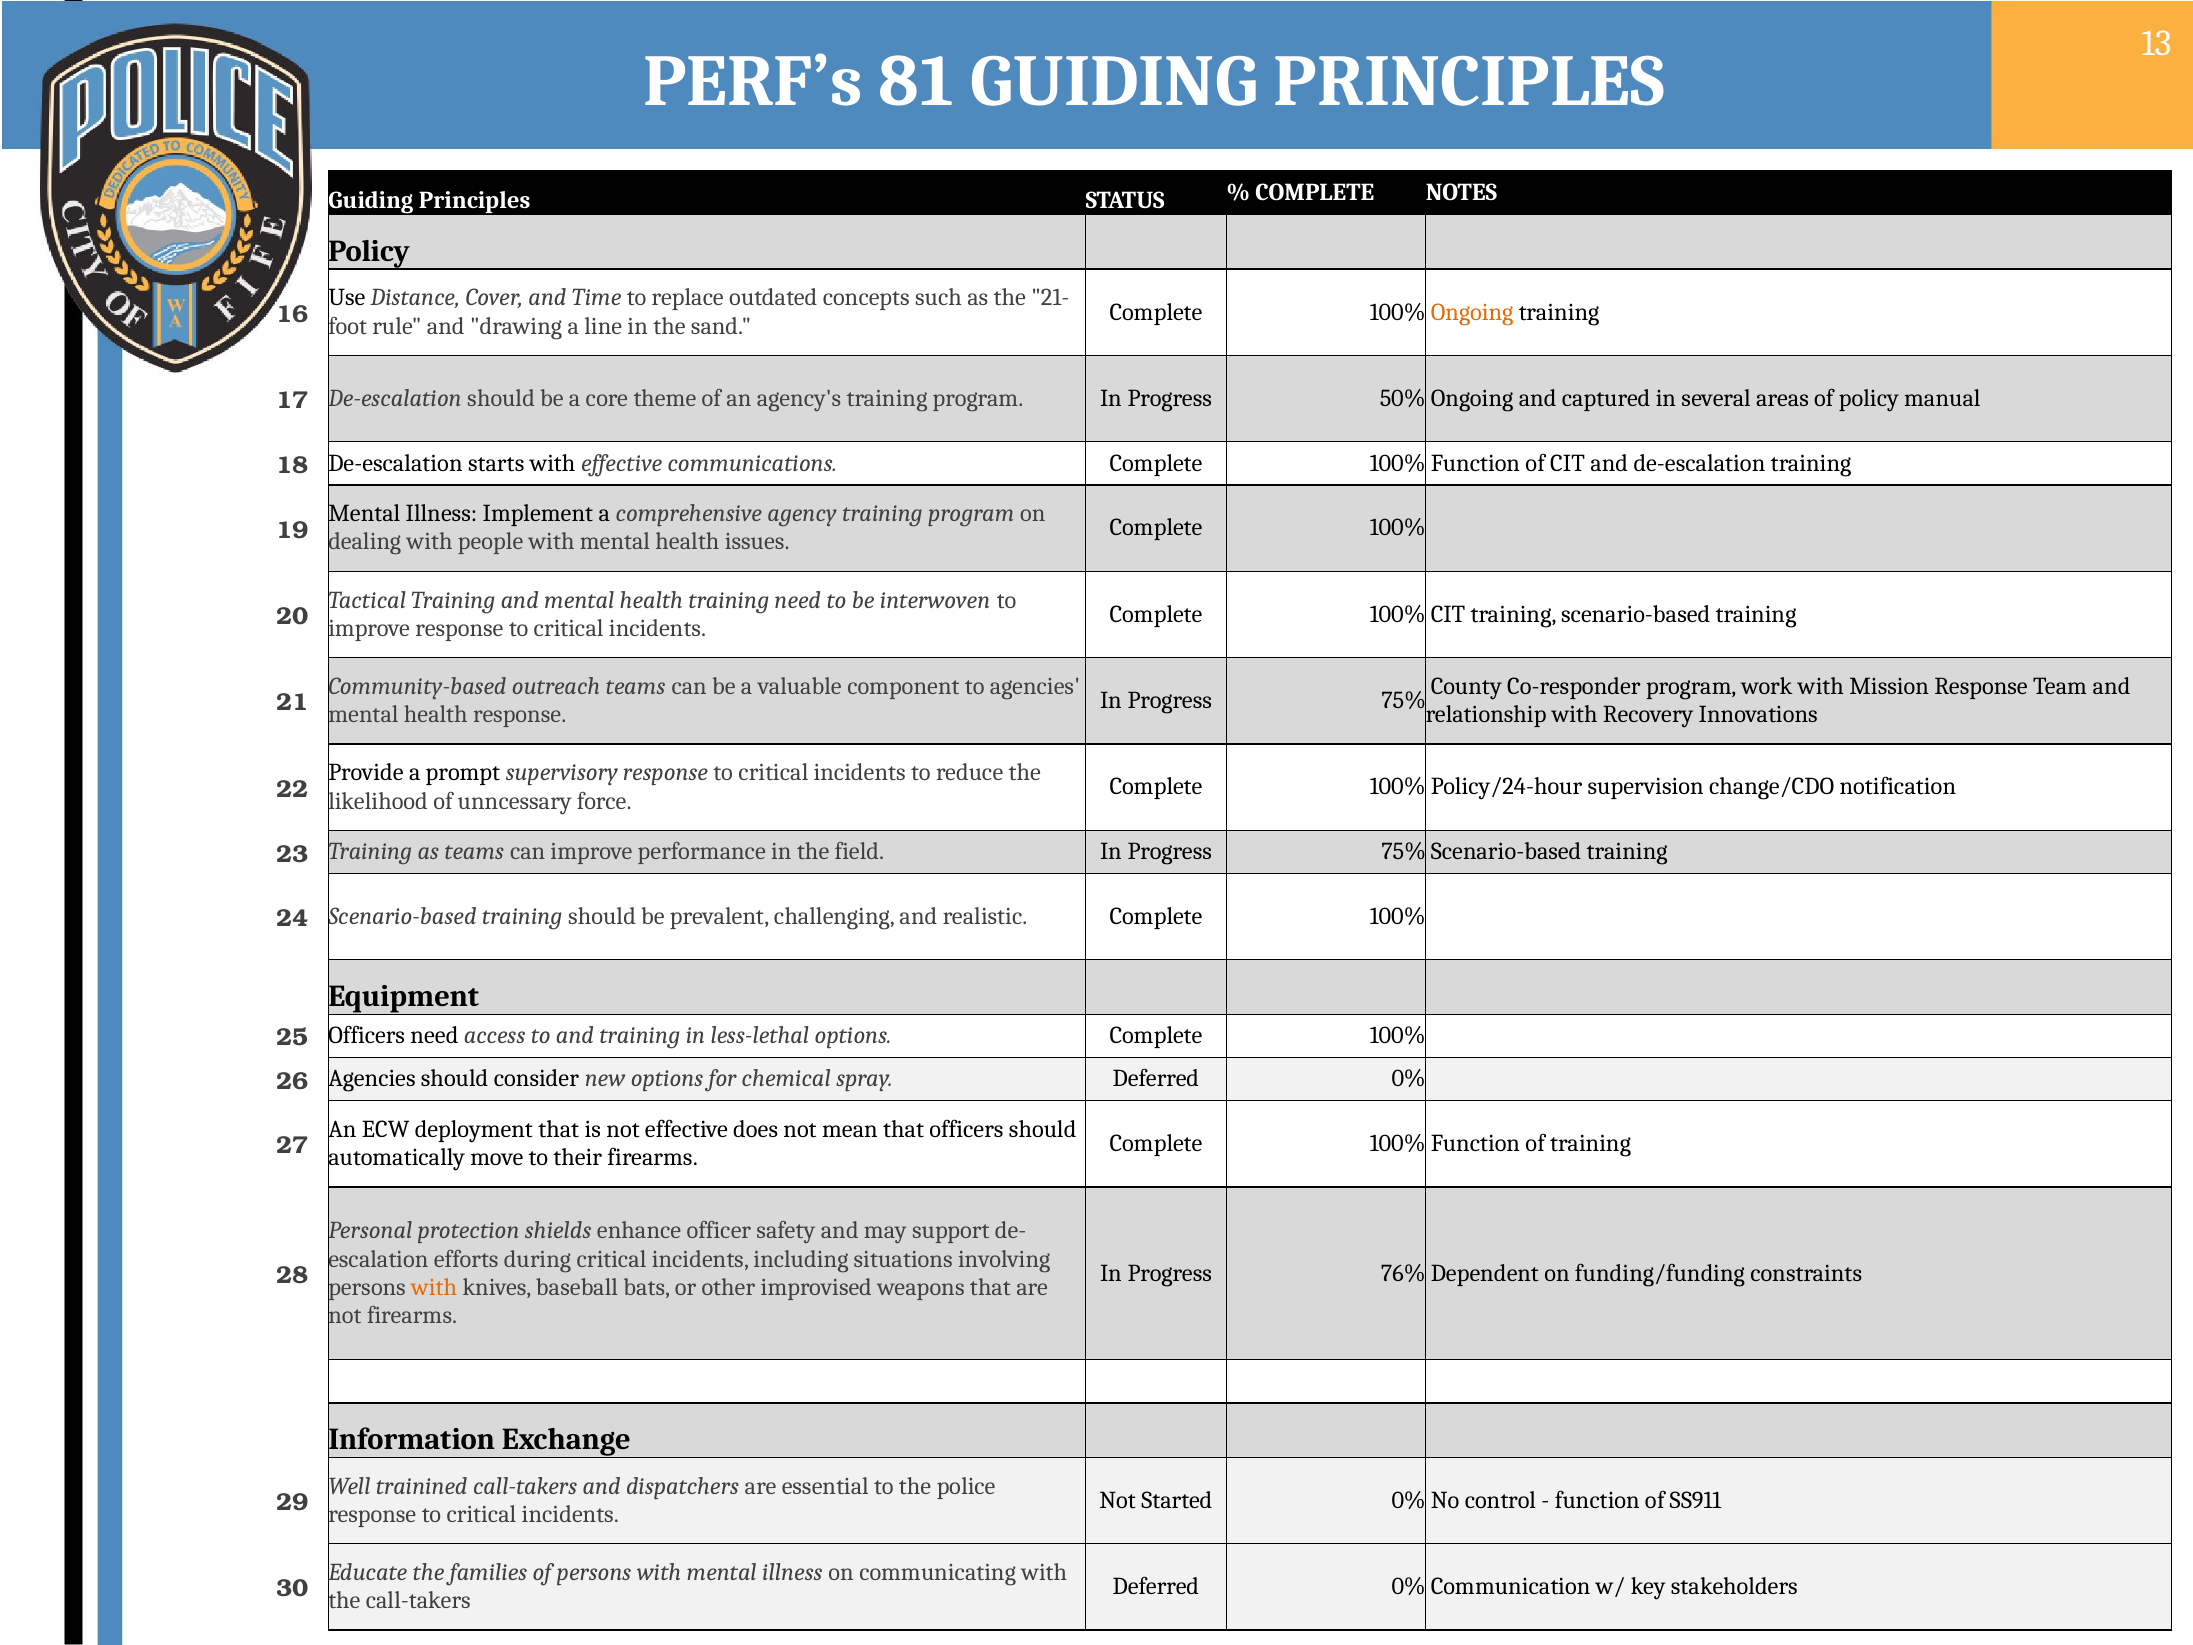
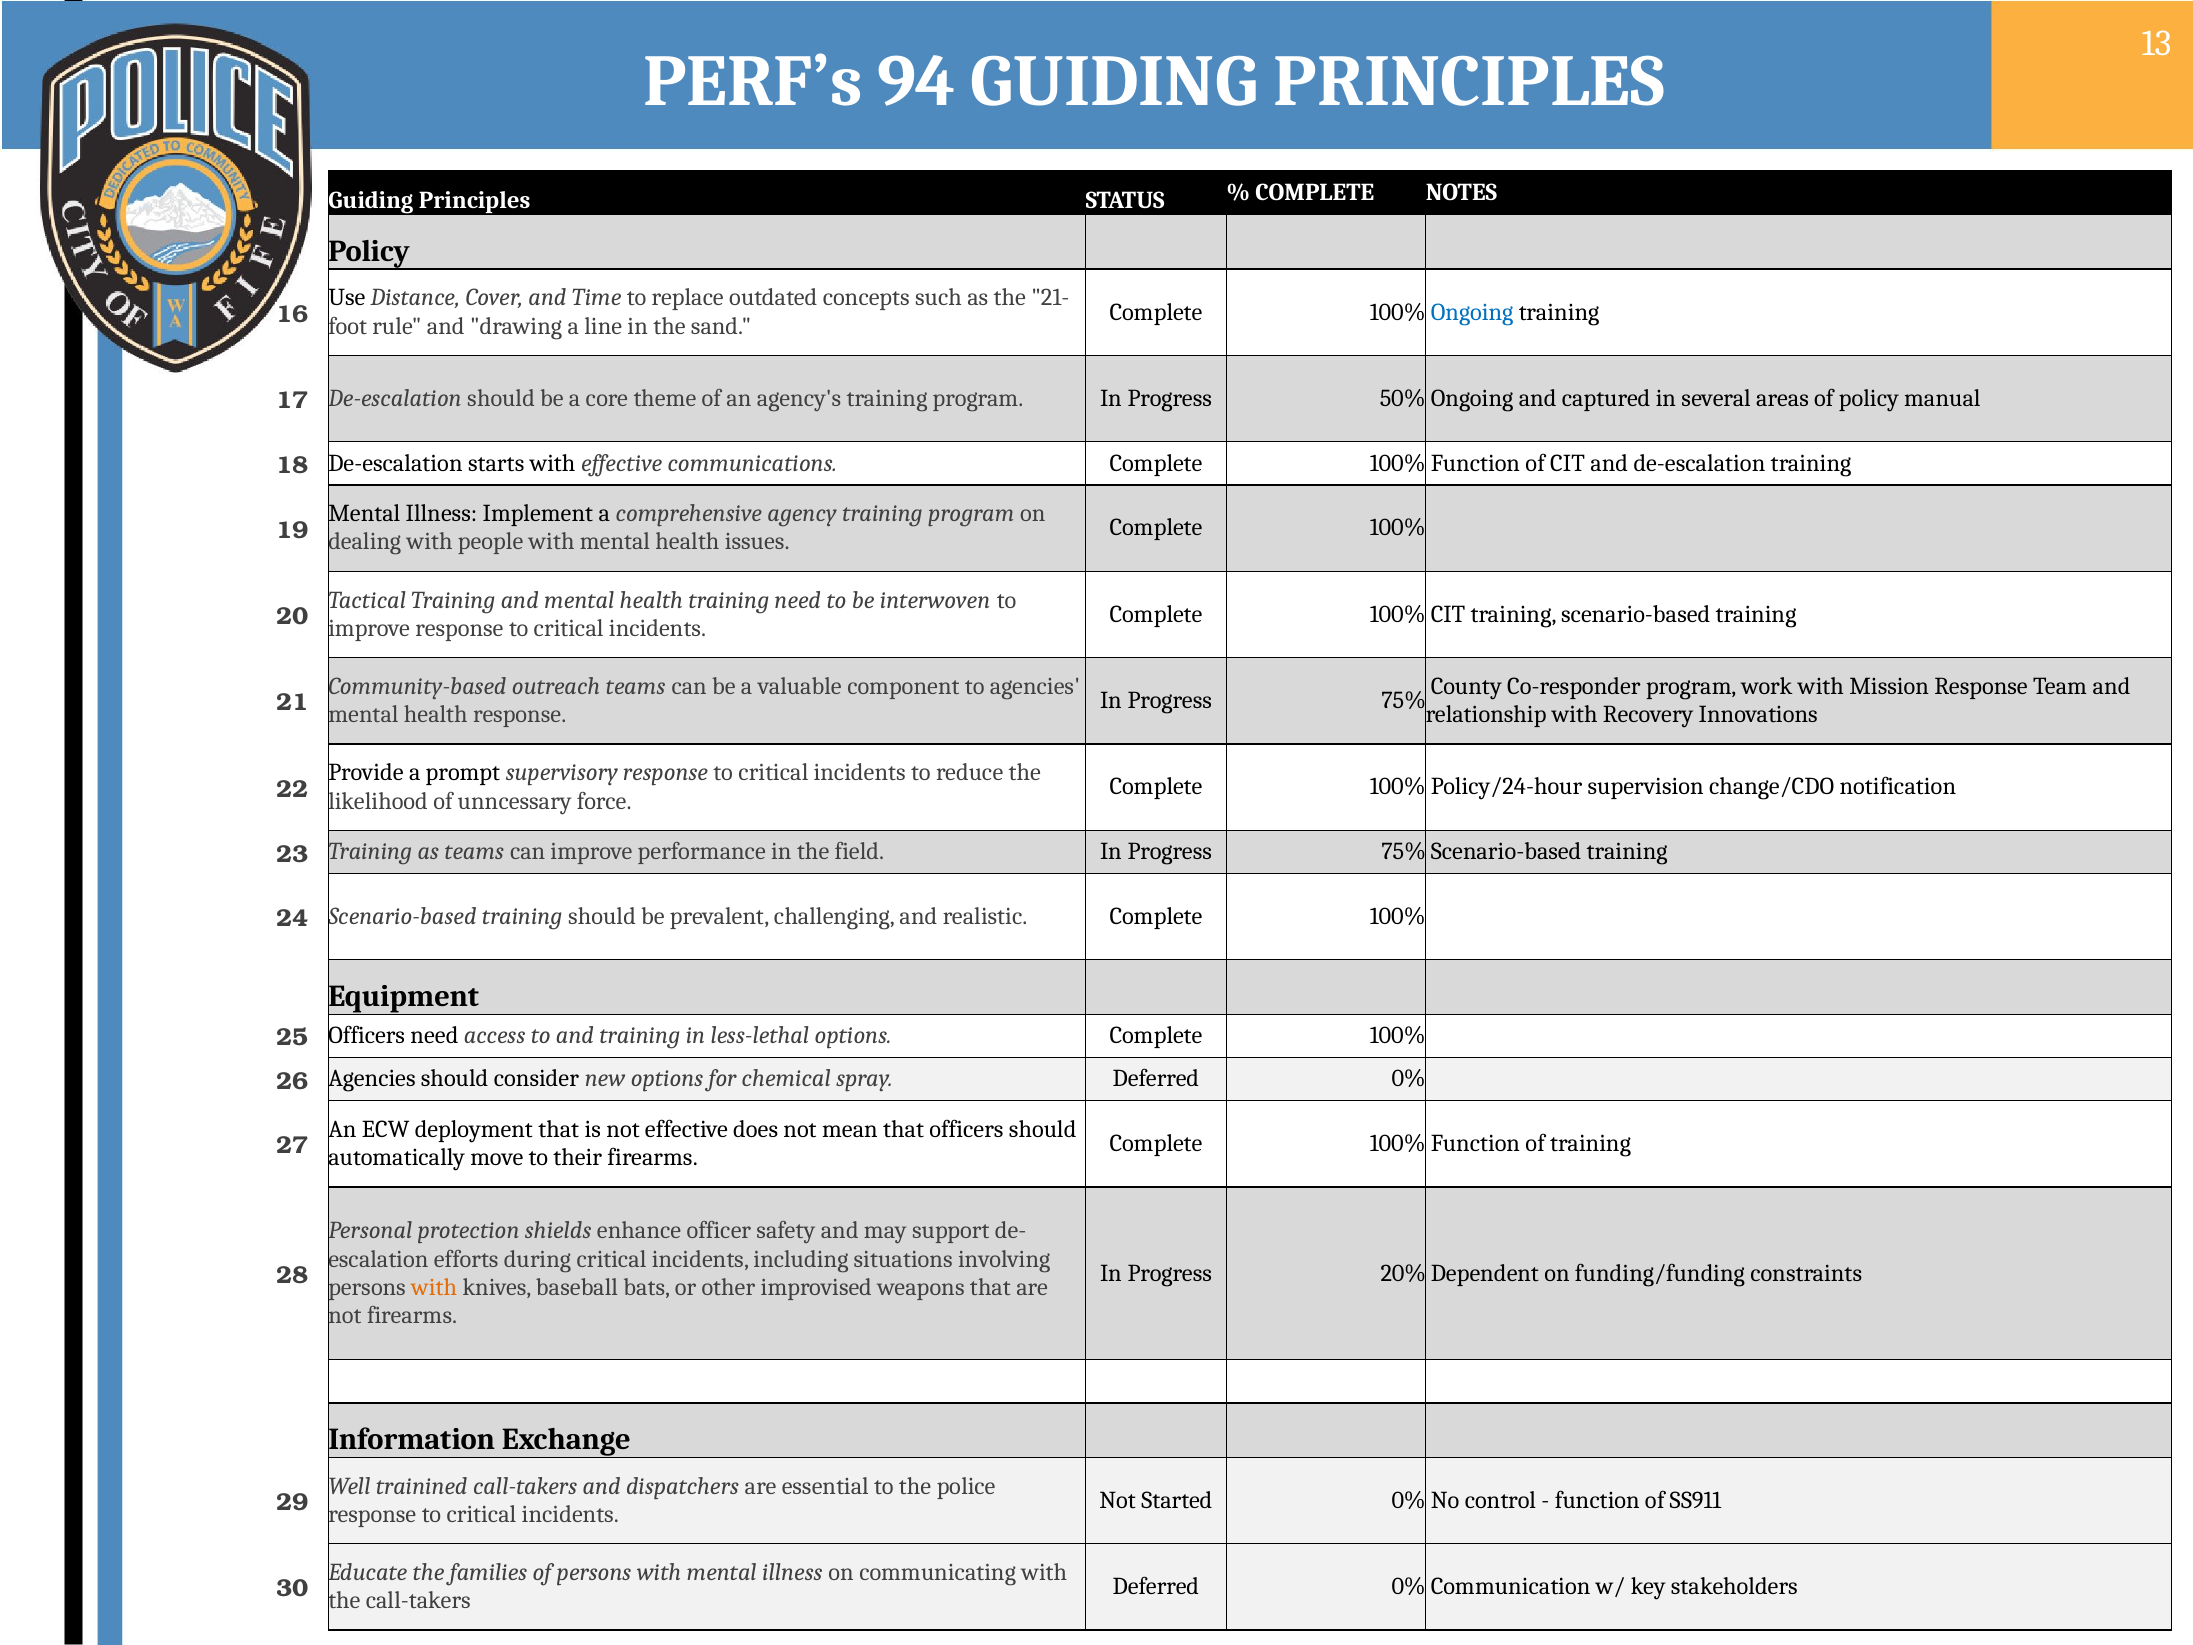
81: 81 -> 94
Ongoing at (1472, 312) colour: orange -> blue
76%: 76% -> 20%
